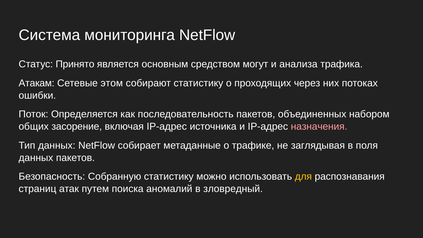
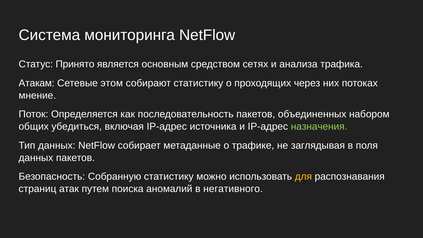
могут: могут -> сетях
ошибки: ошибки -> мнение
засорение: засорение -> убедиться
назначения colour: pink -> light green
зловредный: зловредный -> негативного
